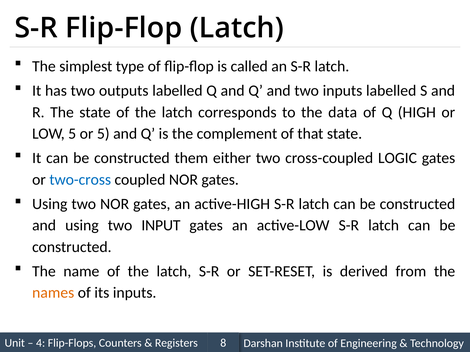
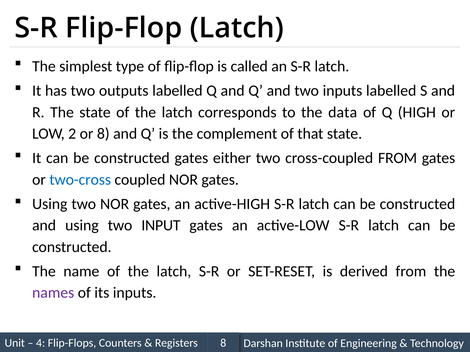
LOW 5: 5 -> 2
or 5: 5 -> 8
constructed them: them -> gates
cross-coupled LOGIC: LOGIC -> FROM
names colour: orange -> purple
